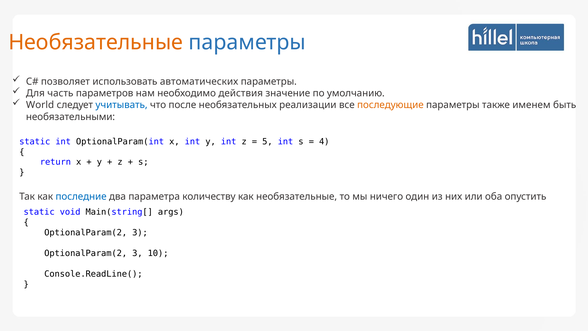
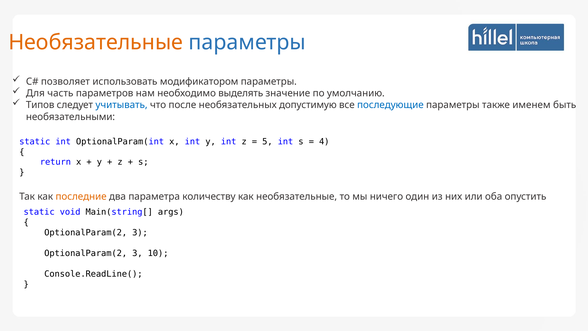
автоматических: автоматических -> модификатором
действия: действия -> выделять
World: World -> Типов
реализации: реализации -> допустимую
последующие colour: orange -> blue
последние colour: blue -> orange
